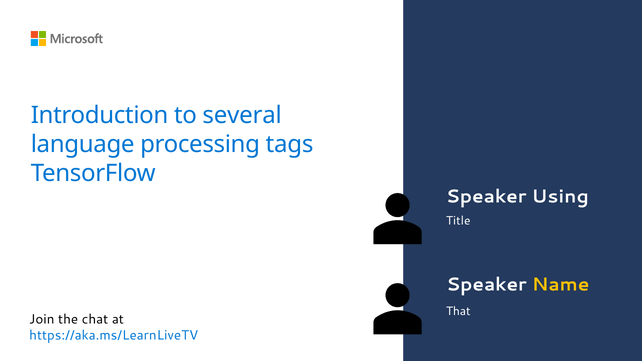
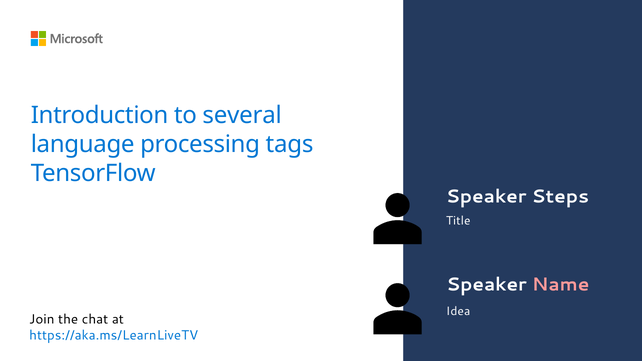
Using: Using -> Steps
Name colour: yellow -> pink
That: That -> Idea
